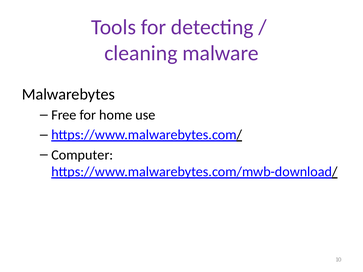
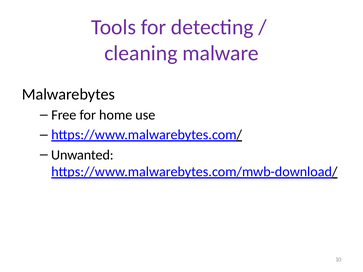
Computer: Computer -> Unwanted
